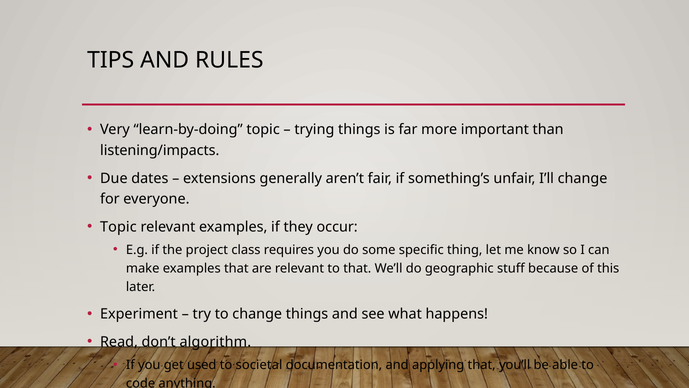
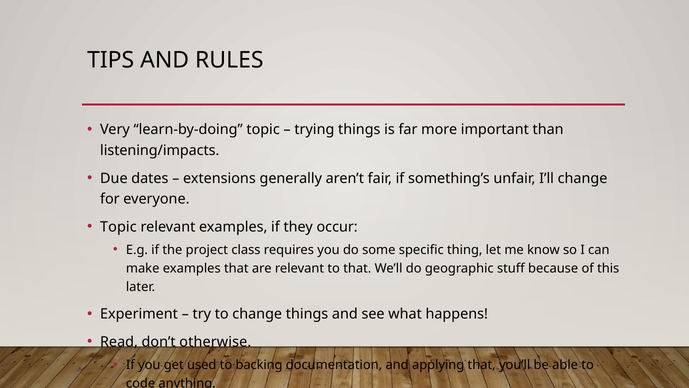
algorithm: algorithm -> otherwise
societal: societal -> backing
